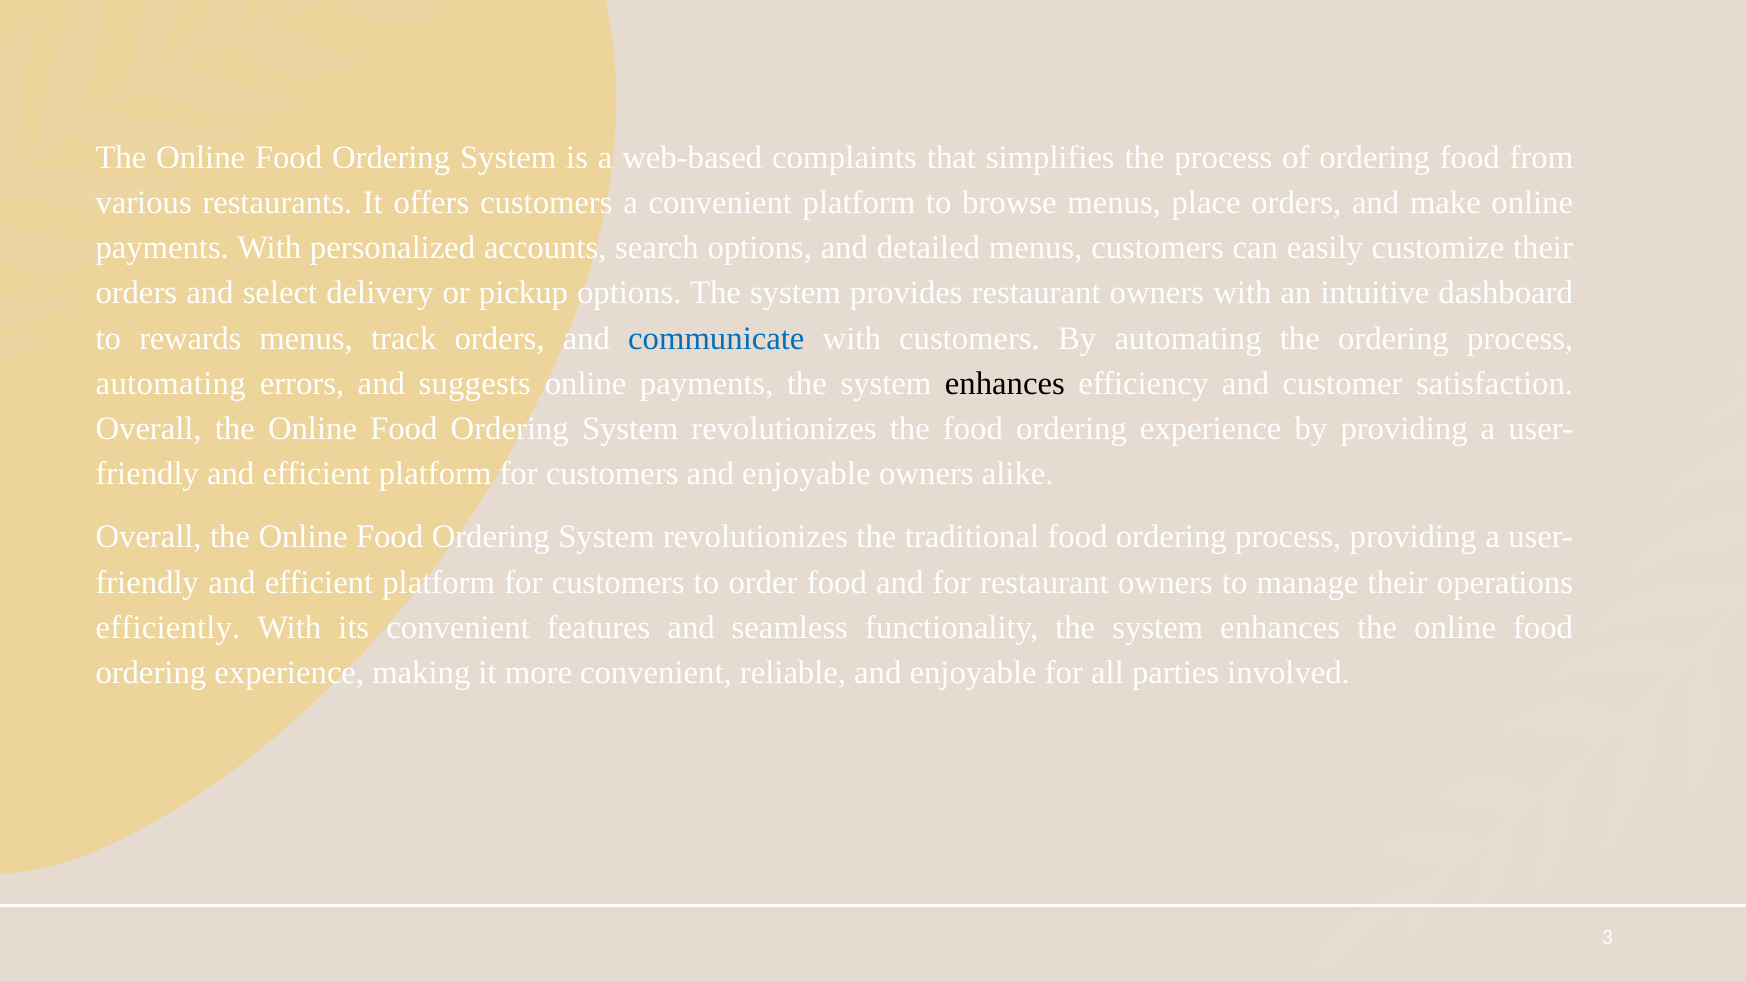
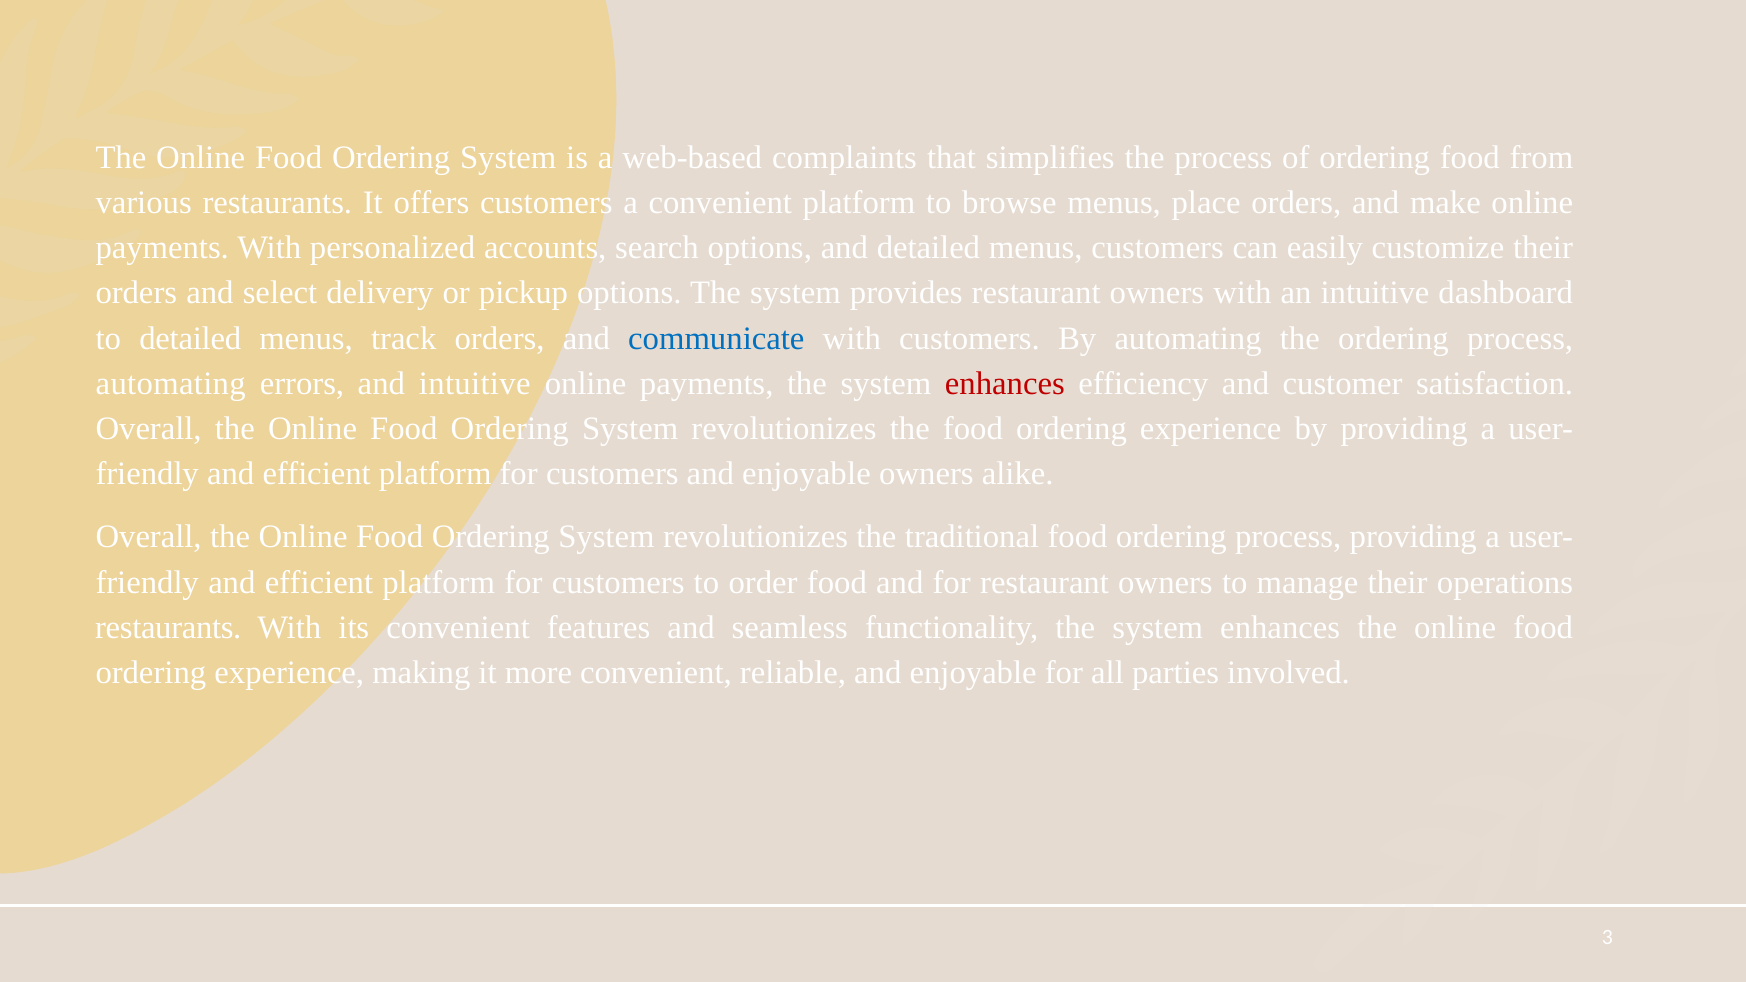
to rewards: rewards -> detailed
and suggests: suggests -> intuitive
enhances at (1005, 383) colour: black -> red
efficiently at (168, 627): efficiently -> restaurants
